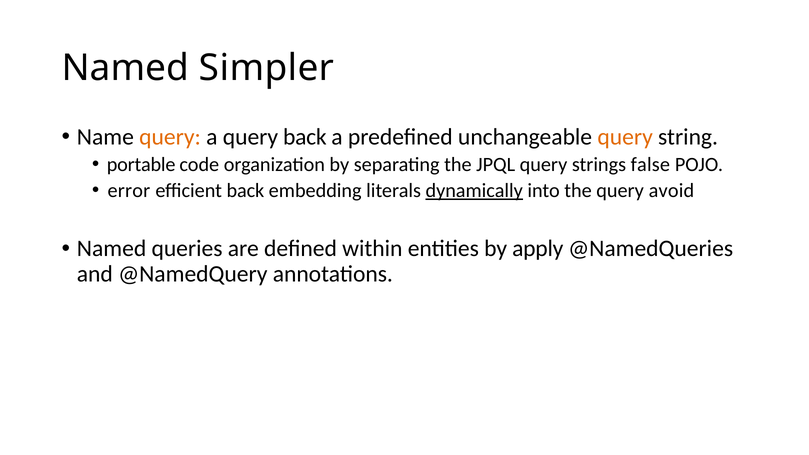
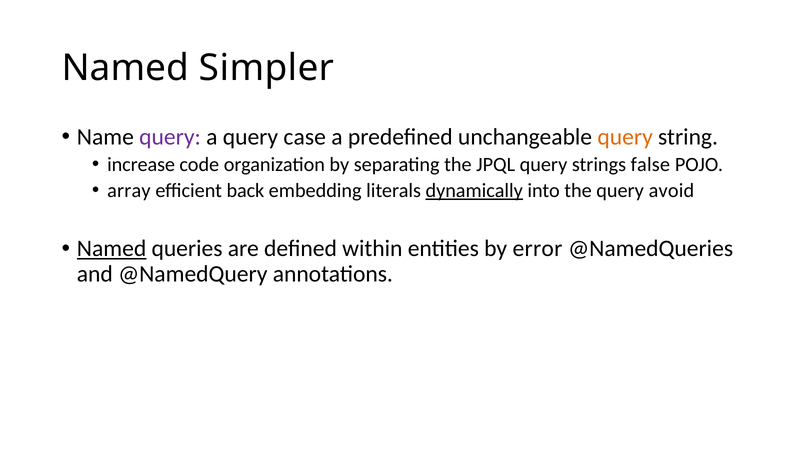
query at (170, 137) colour: orange -> purple
query back: back -> case
portable: portable -> increase
error: error -> array
Named at (112, 249) underline: none -> present
apply: apply -> error
